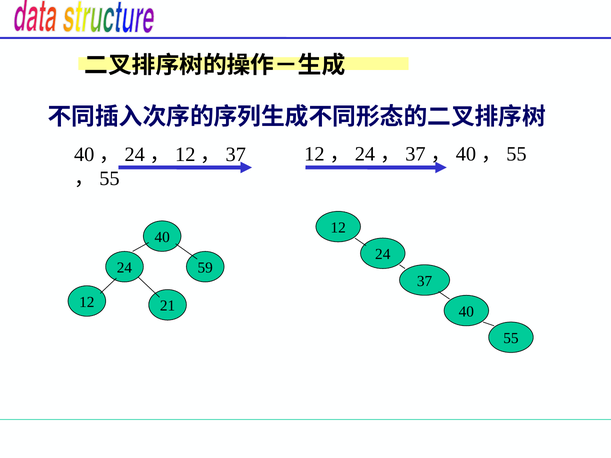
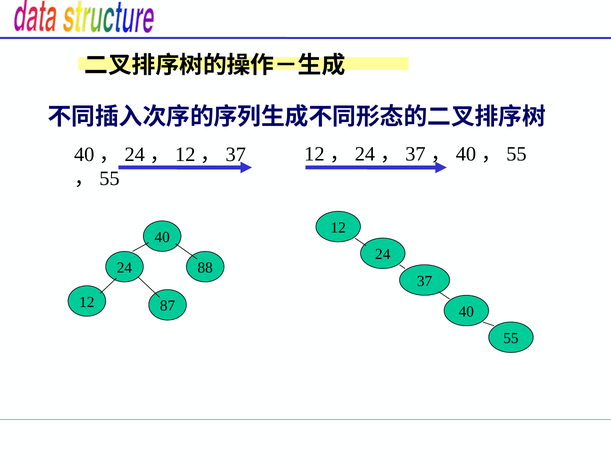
59: 59 -> 88
21: 21 -> 87
